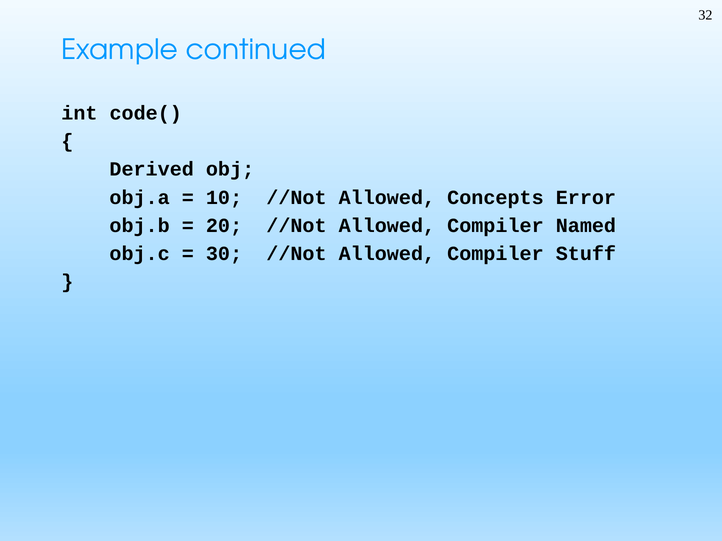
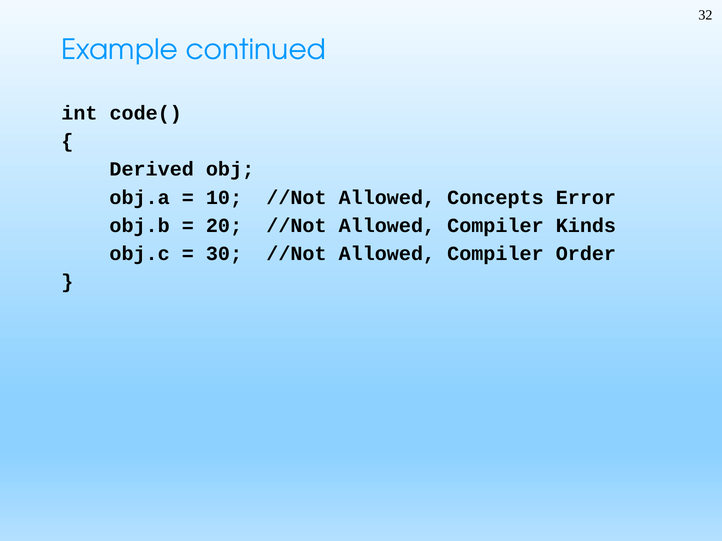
Named: Named -> Kinds
Stuff: Stuff -> Order
